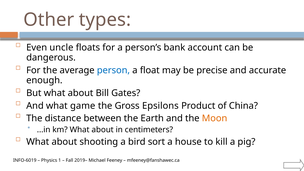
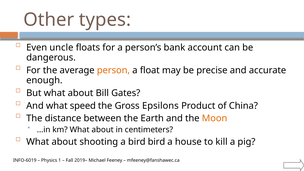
person colour: blue -> orange
game: game -> speed
bird sort: sort -> bird
